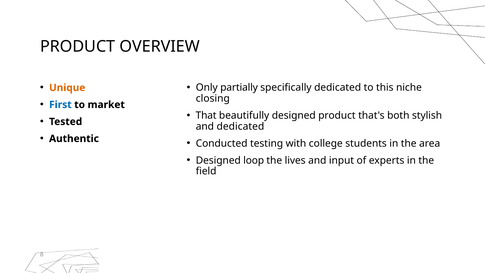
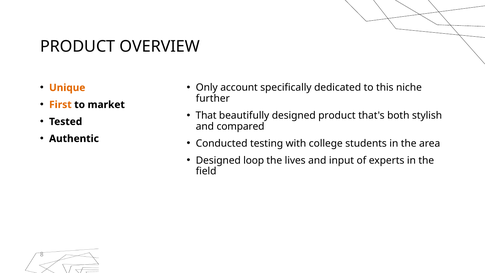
partially: partially -> account
closing: closing -> further
First colour: blue -> orange
and dedicated: dedicated -> compared
